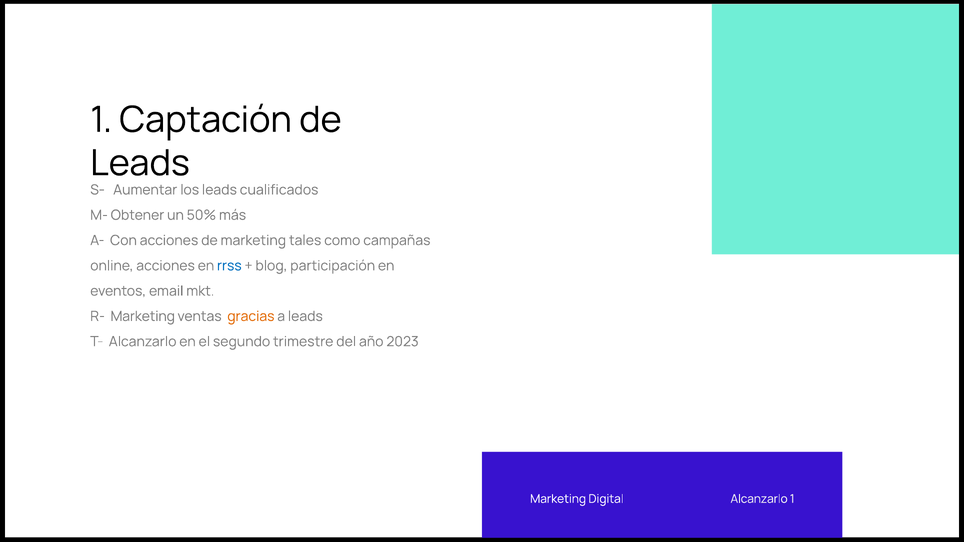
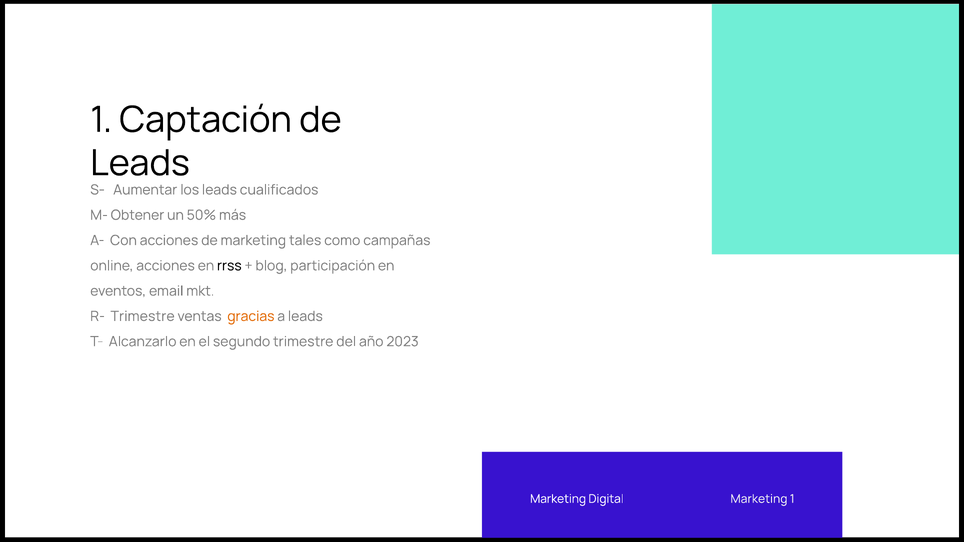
rrss colour: blue -> black
R- Marketing: Marketing -> Trimestre
Digital Alcanzarlo: Alcanzarlo -> Marketing
